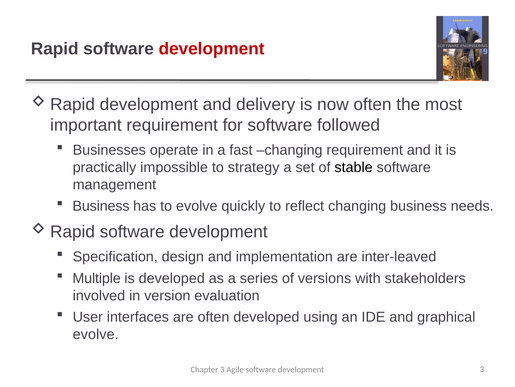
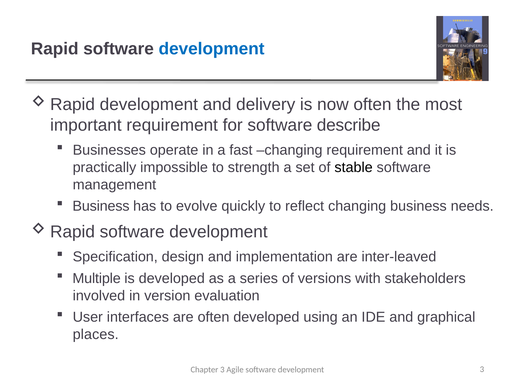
development at (212, 49) colour: red -> blue
followed: followed -> describe
strategy: strategy -> strength
evolve at (96, 334): evolve -> places
